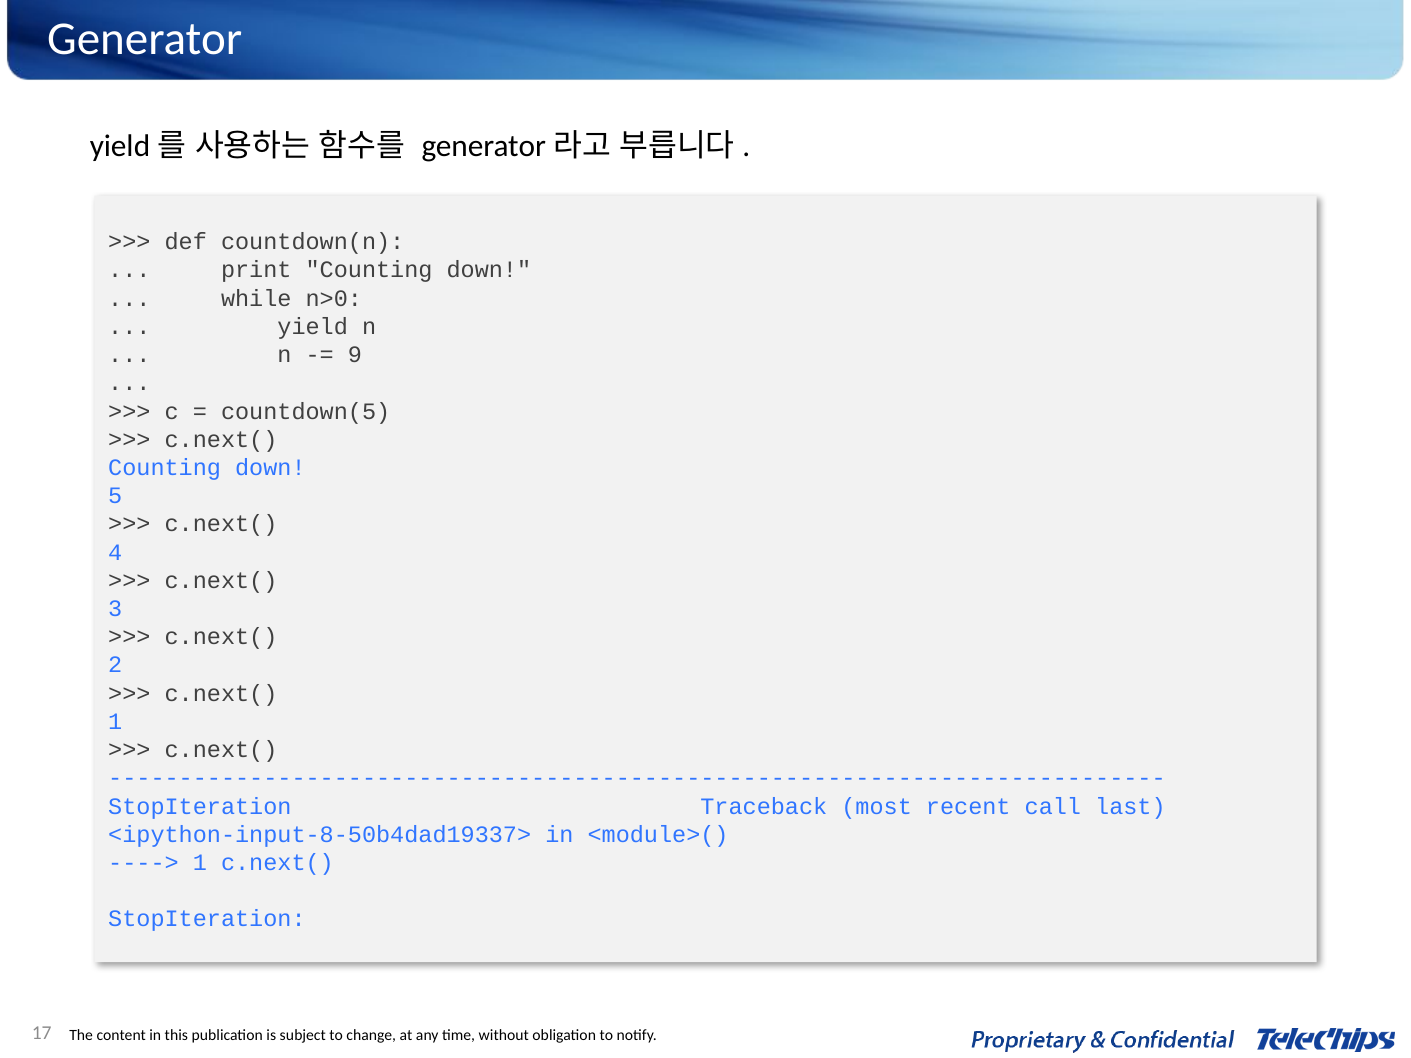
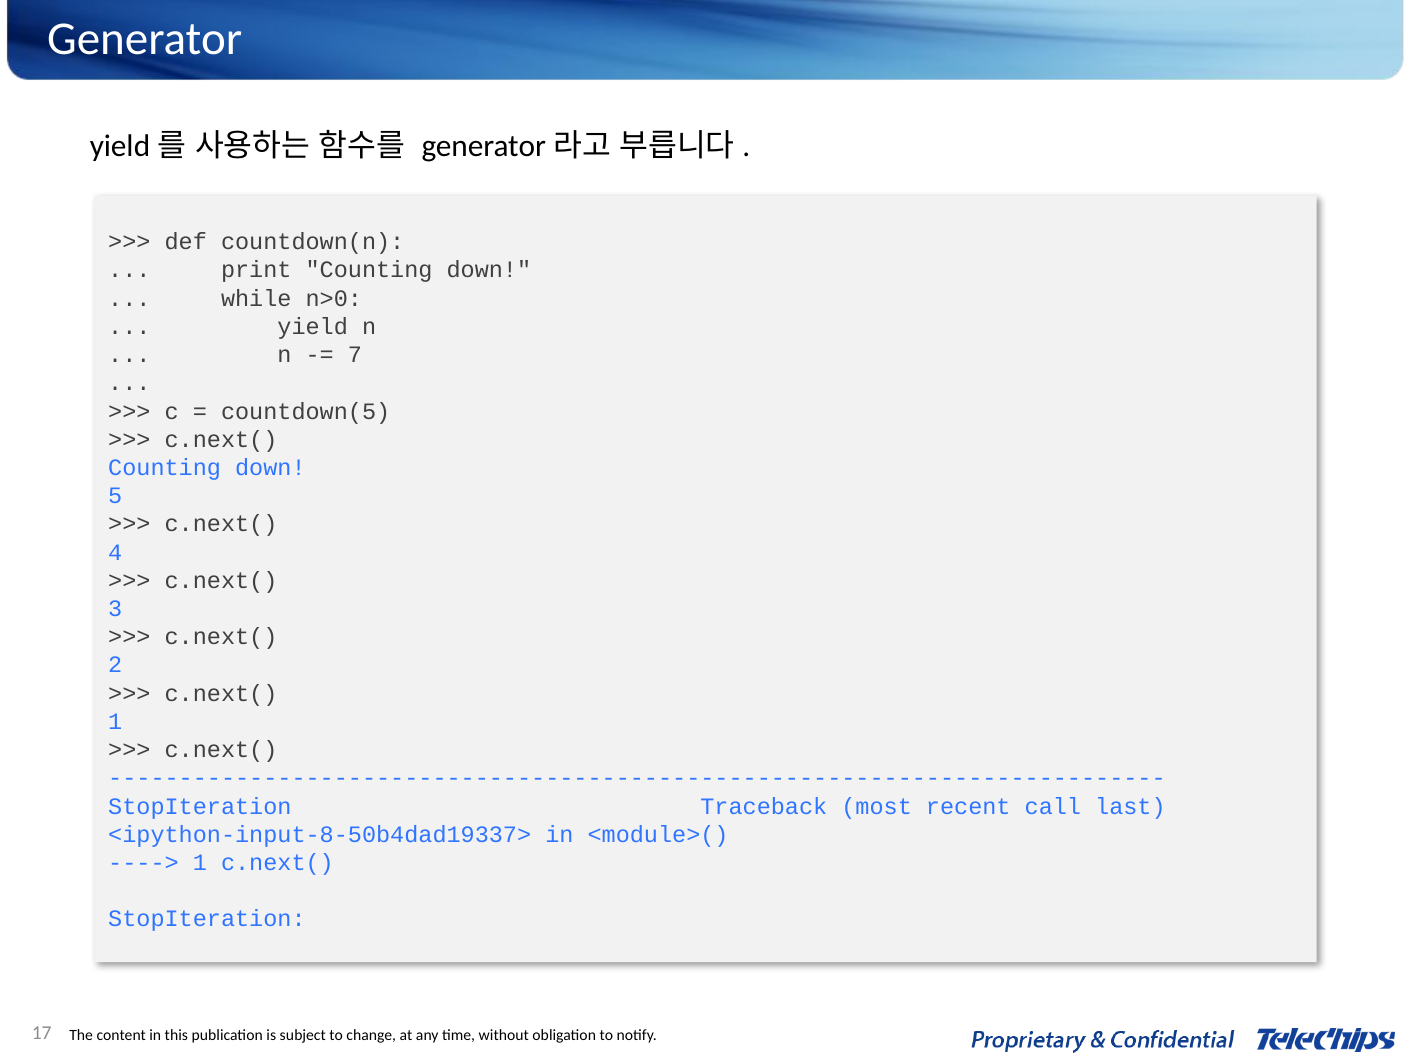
9: 9 -> 7
